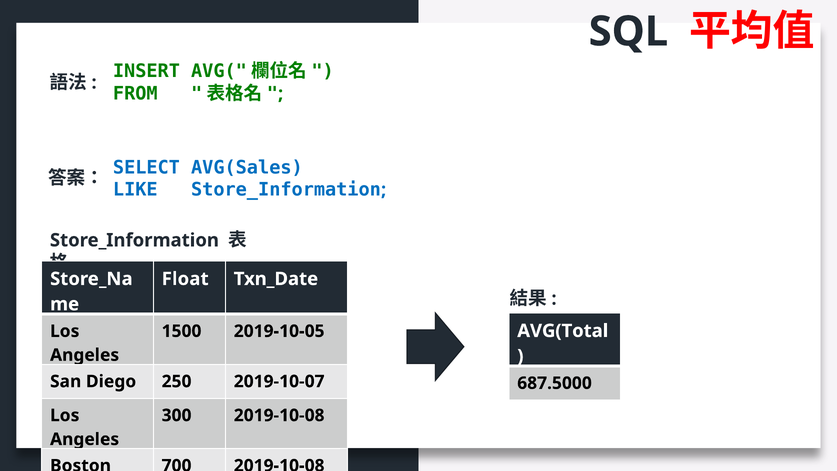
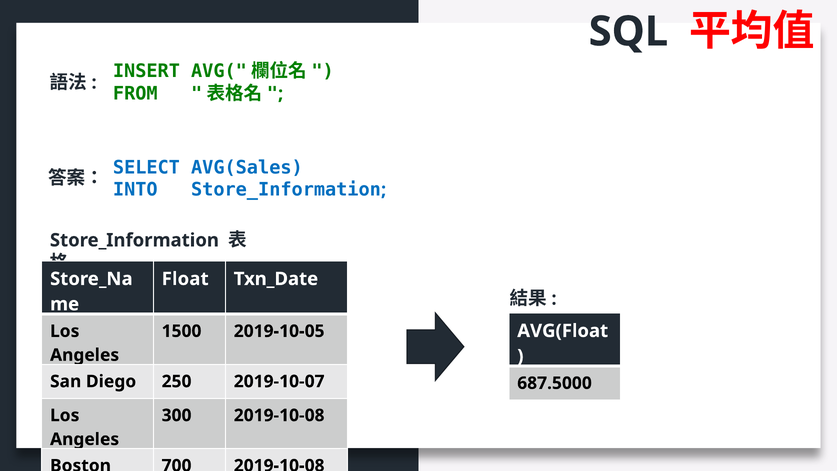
LIKE: LIKE -> INTO
AVG(Total: AVG(Total -> AVG(Float
